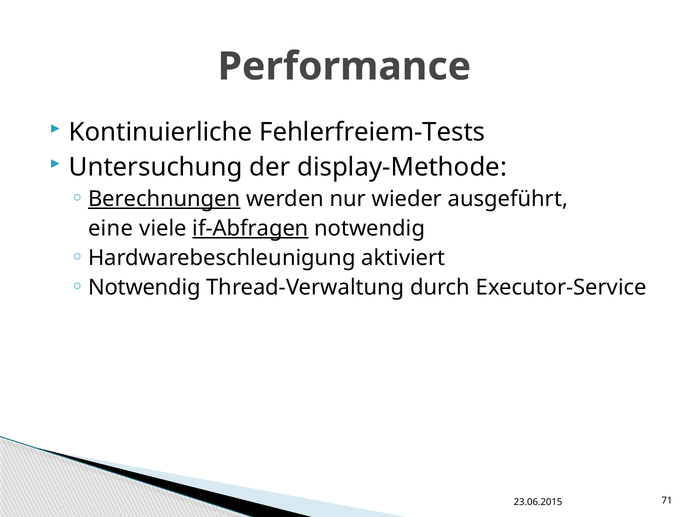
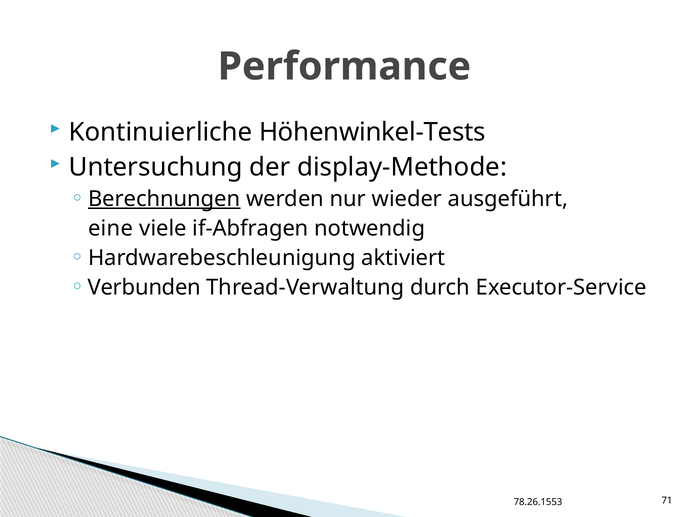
Fehlerfreiem-Tests: Fehlerfreiem-Tests -> Höhenwinkel-Tests
if-Abfragen underline: present -> none
Notwendig at (144, 287): Notwendig -> Verbunden
23.06.2015: 23.06.2015 -> 78.26.1553
